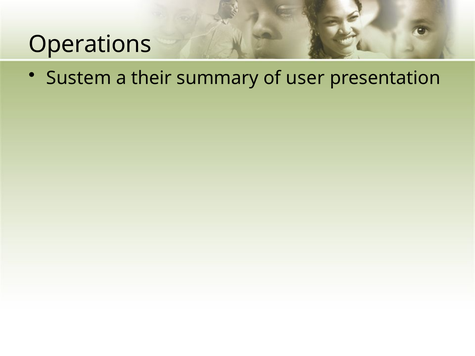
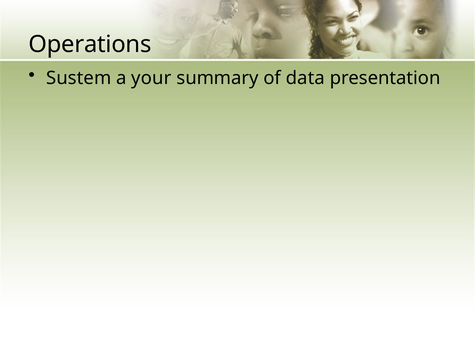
their: their -> your
user: user -> data
